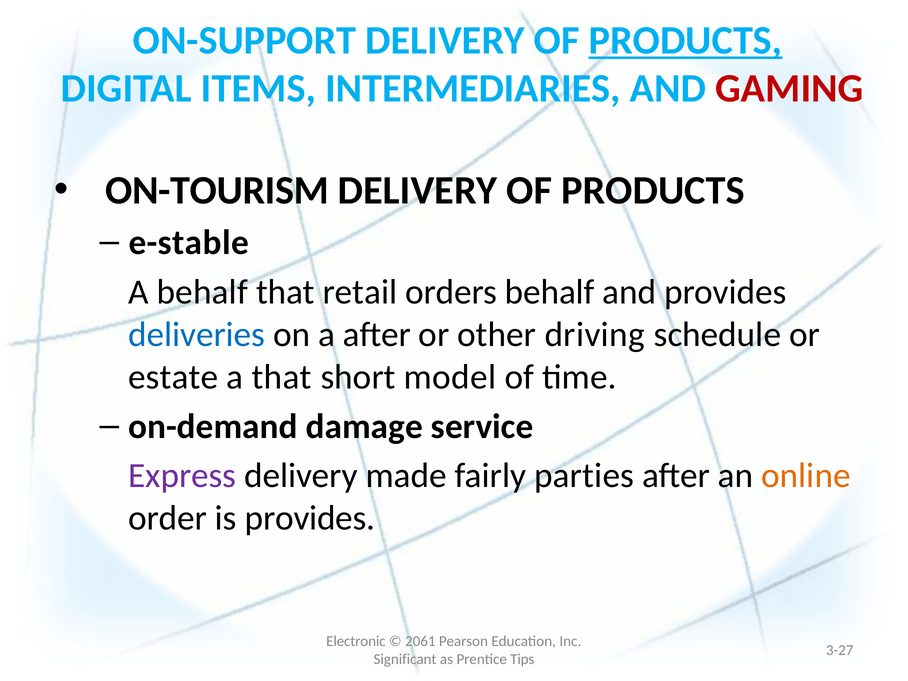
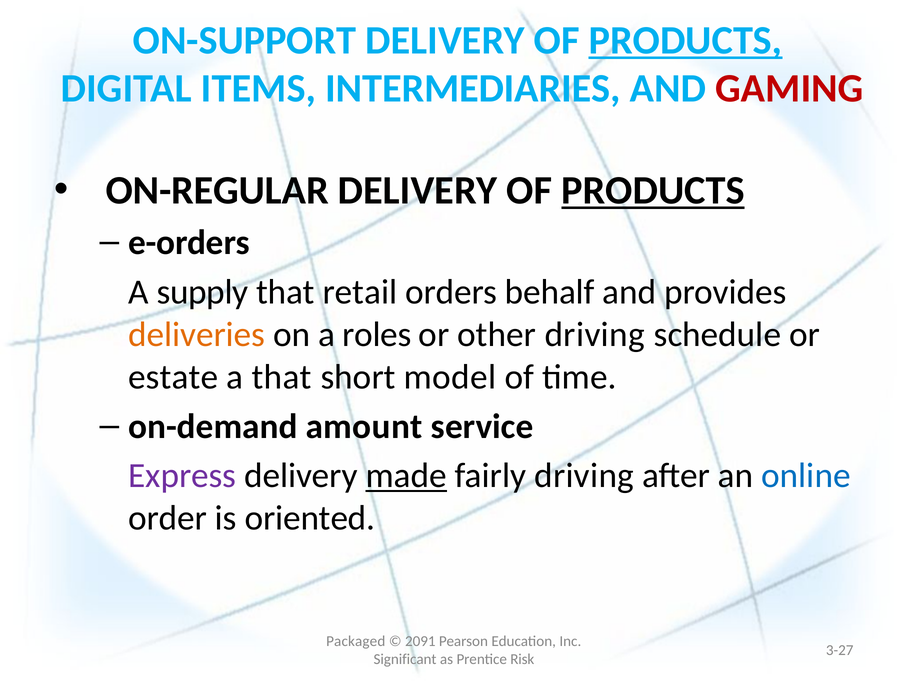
ON-TOURISM: ON-TOURISM -> ON-REGULAR
PRODUCTS at (653, 190) underline: none -> present
e-stable: e-stable -> e-orders
A behalf: behalf -> supply
deliveries colour: blue -> orange
a after: after -> roles
damage: damage -> amount
made underline: none -> present
fairly parties: parties -> driving
online colour: orange -> blue
is provides: provides -> oriented
Electronic: Electronic -> Packaged
2061: 2061 -> 2091
Tips: Tips -> Risk
